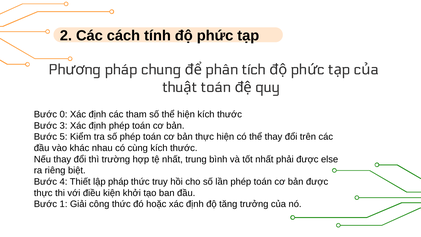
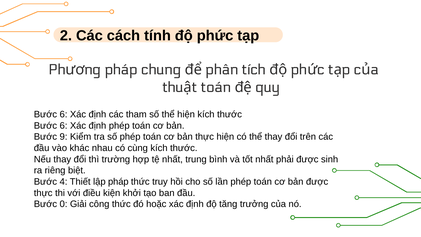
0 at (64, 114): 0 -> 6
3 at (64, 126): 3 -> 6
5: 5 -> 9
else: else -> sinh
1: 1 -> 0
